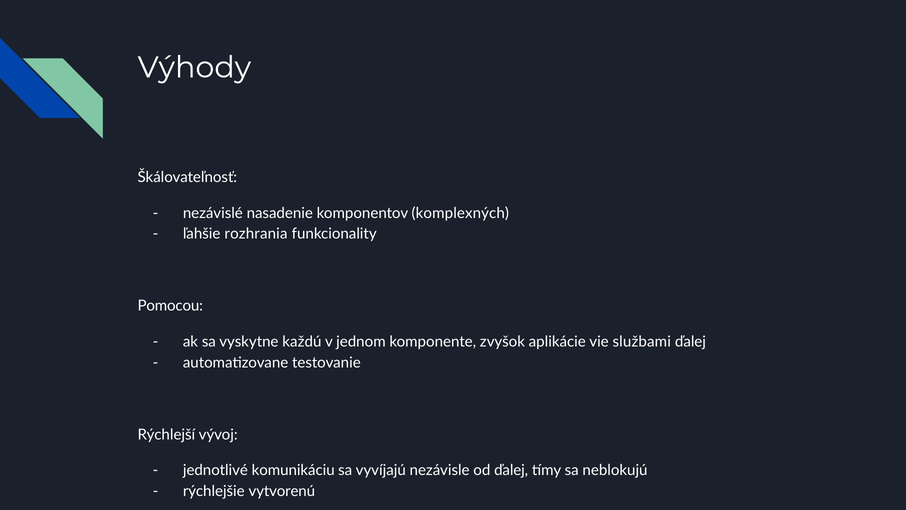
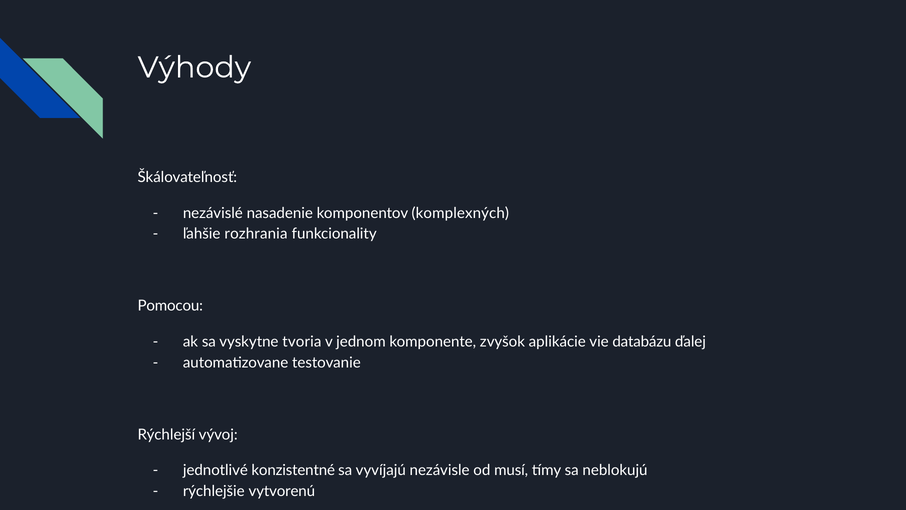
každú: každú -> tvoria
službami: službami -> databázu
komunikáciu: komunikáciu -> konzistentné
od ďalej: ďalej -> musí
